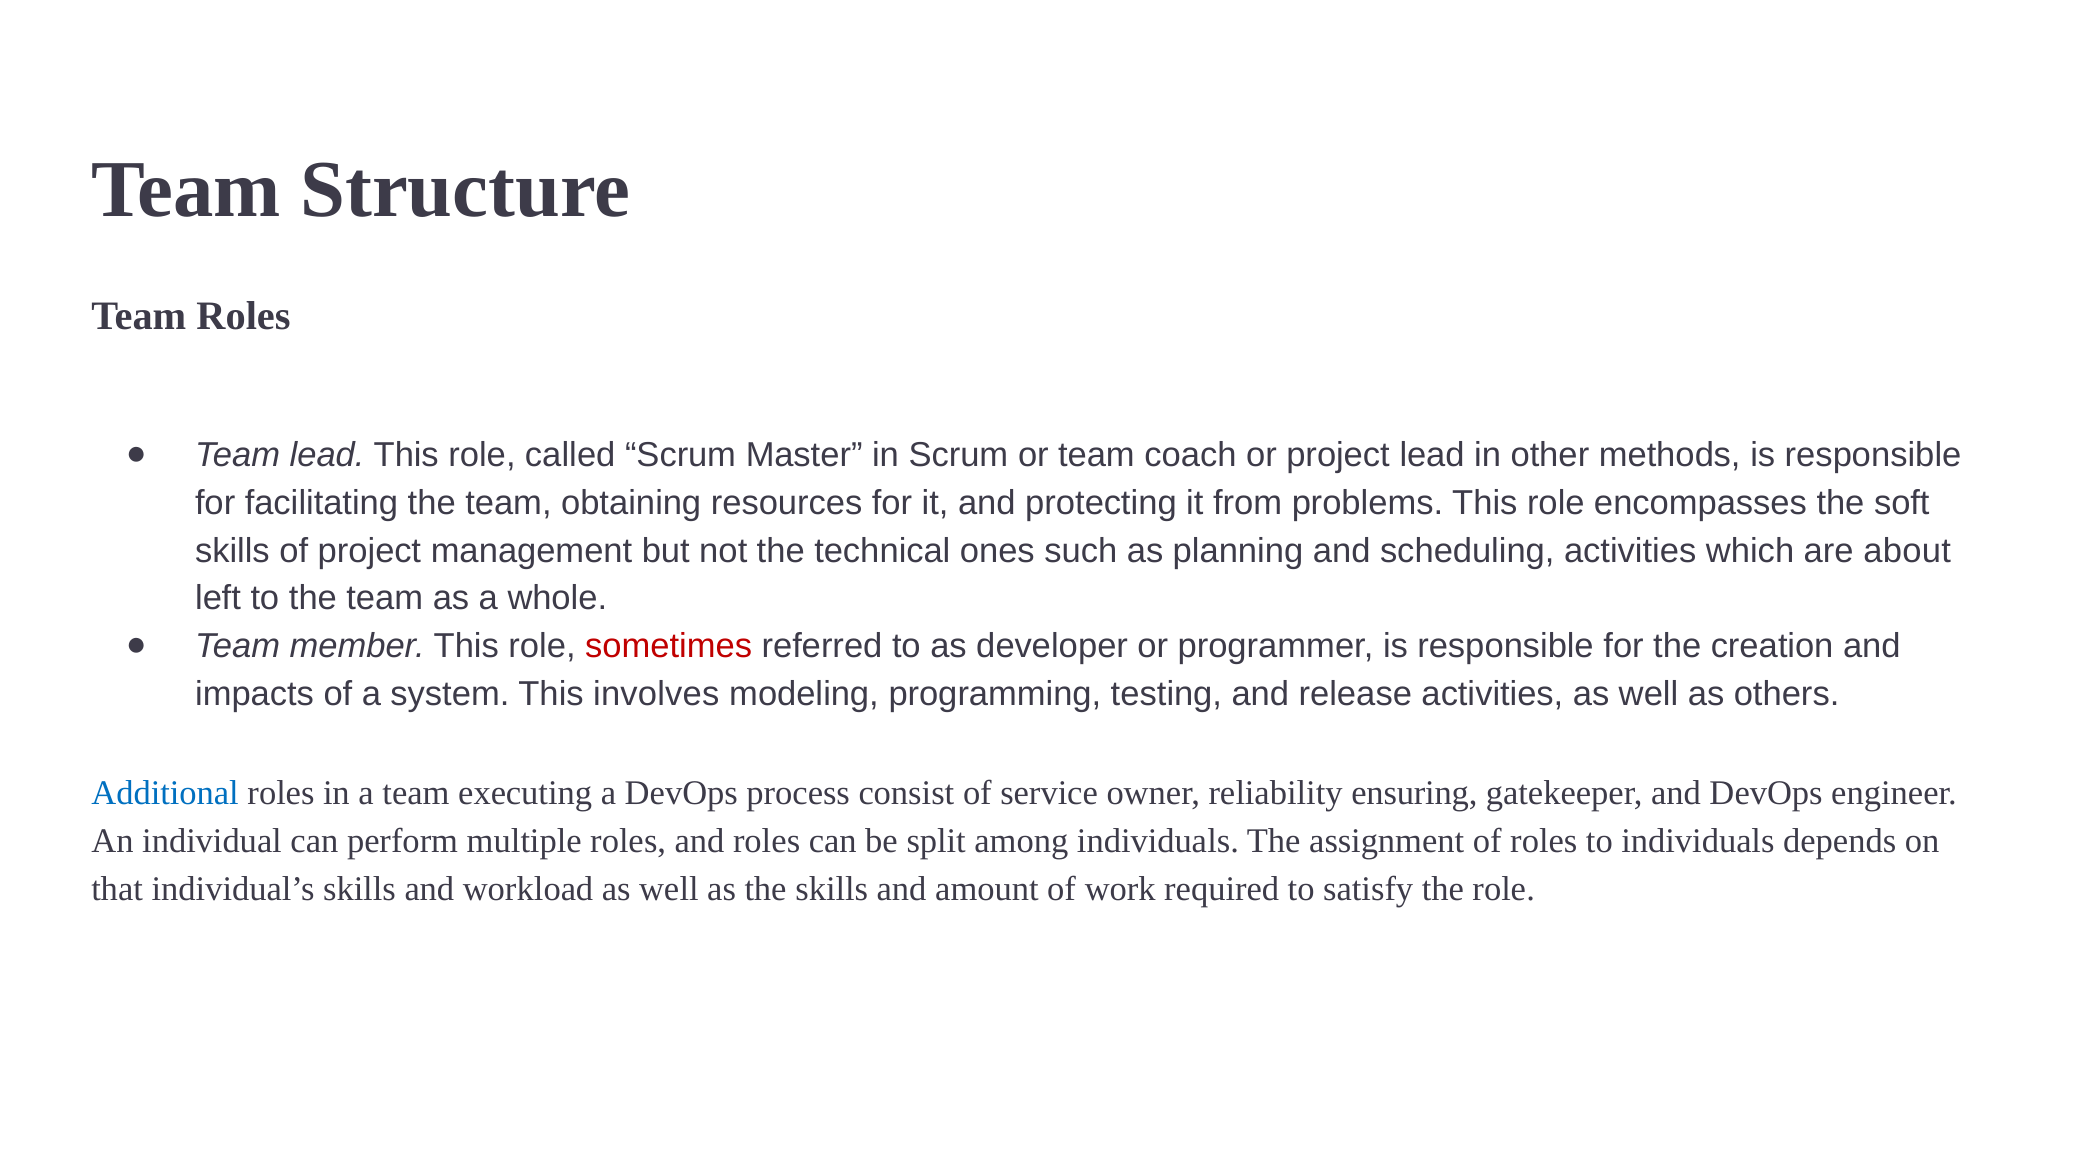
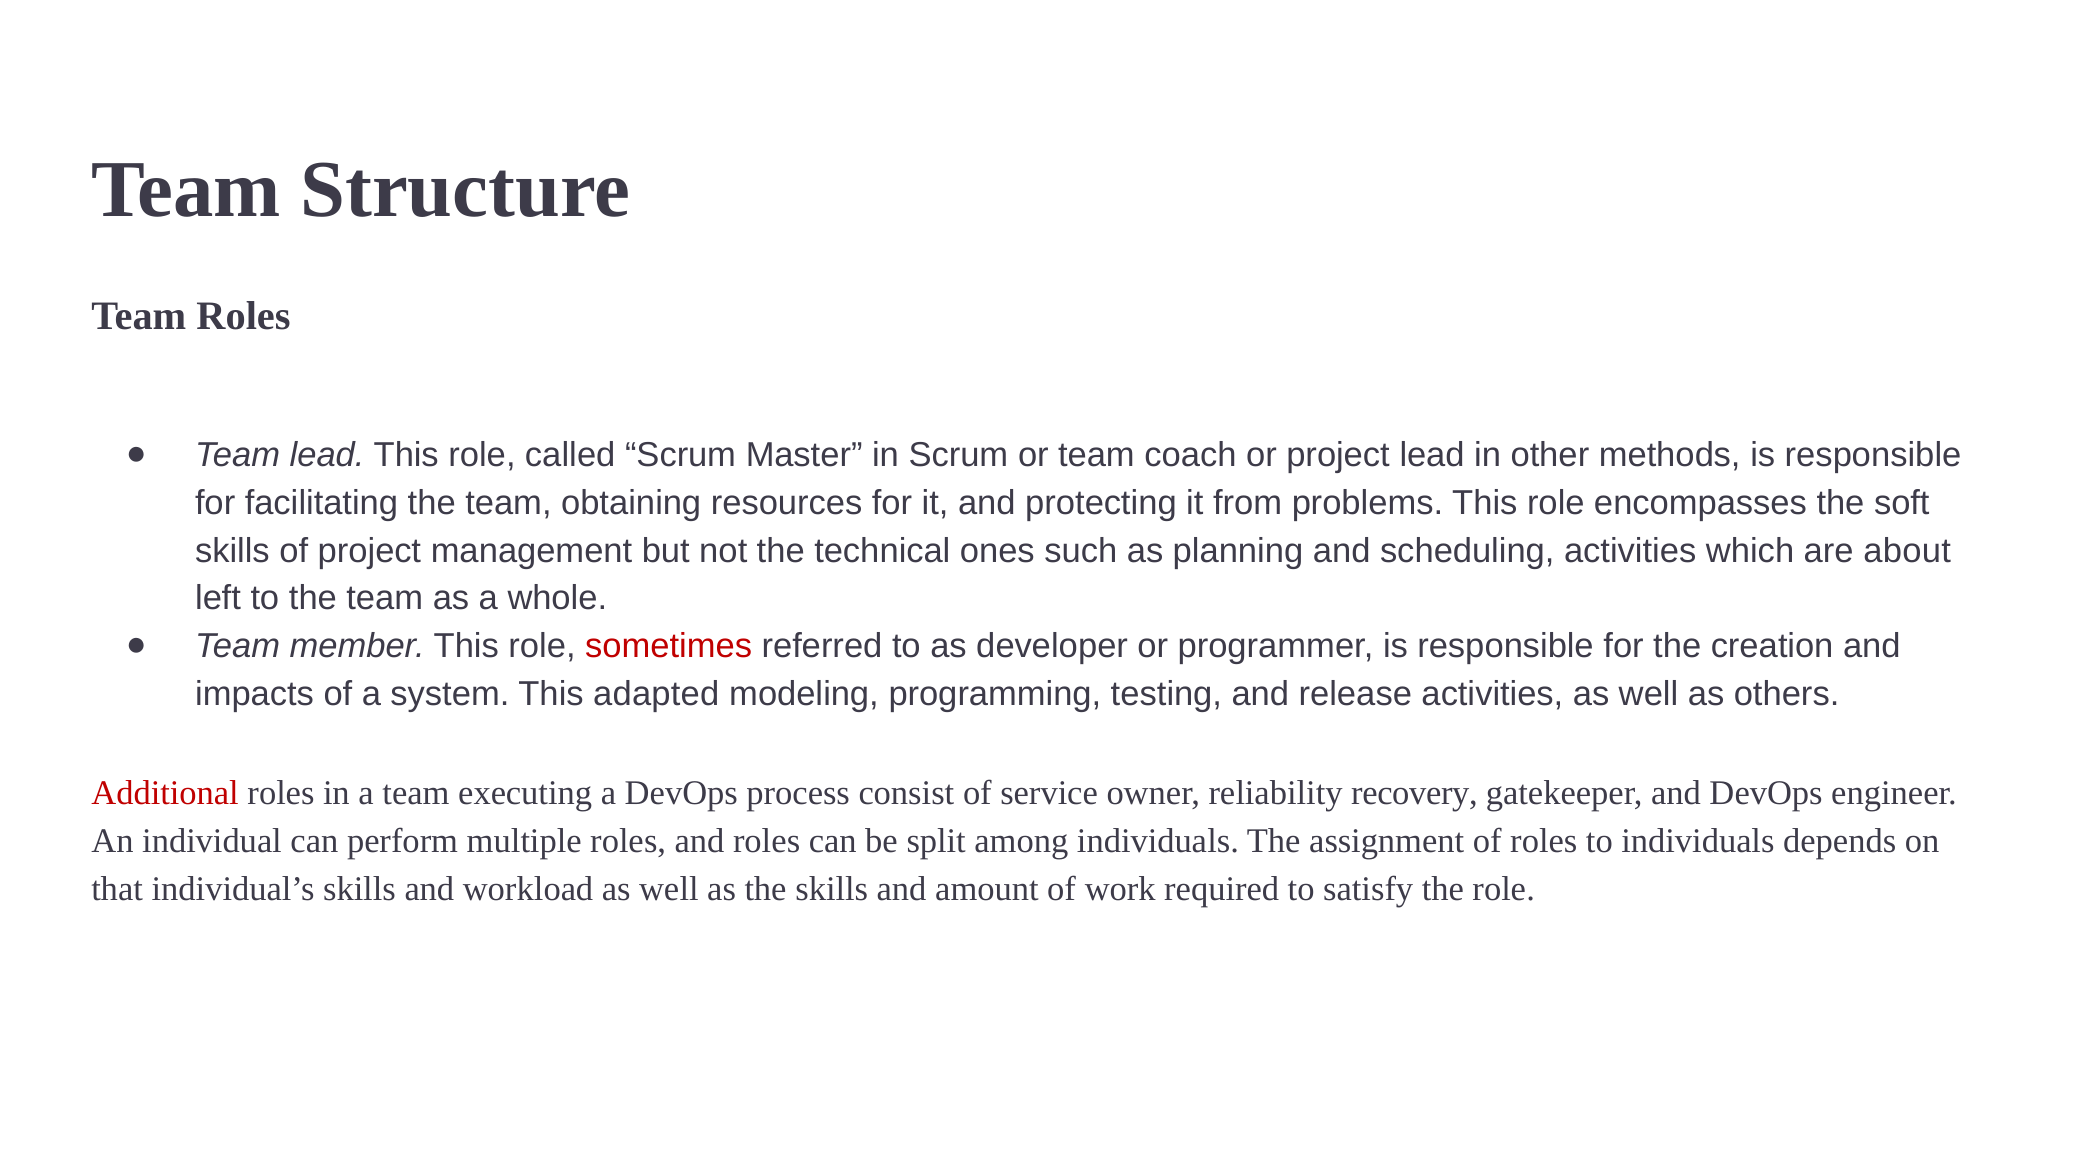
involves: involves -> adapted
Additional colour: blue -> red
ensuring: ensuring -> recovery
